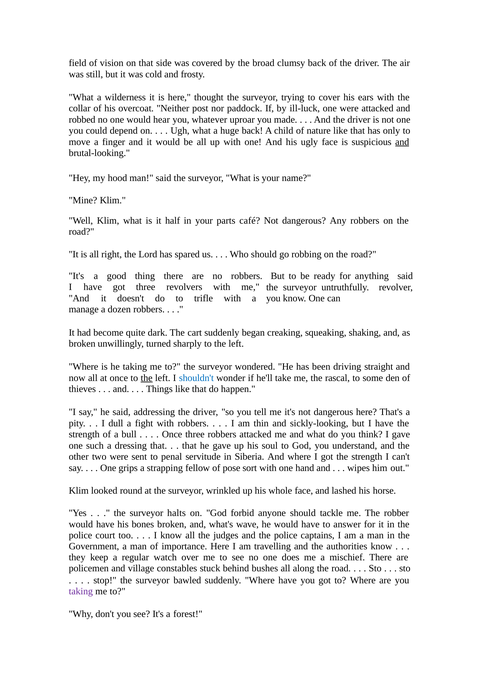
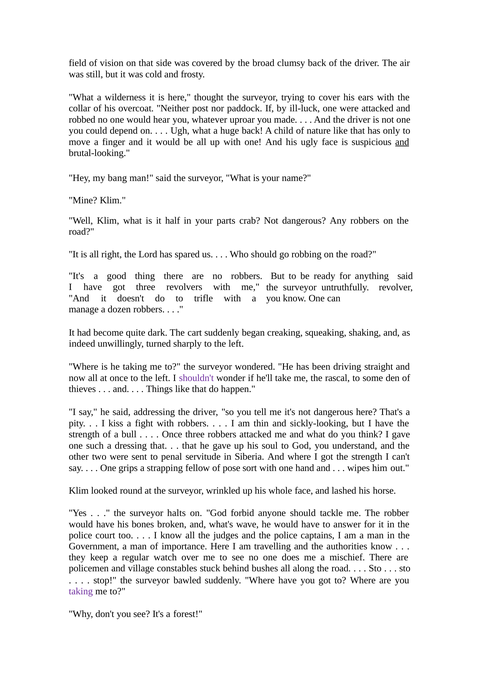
hood: hood -> bang
café: café -> crab
broken at (82, 344): broken -> indeed
the at (147, 378) underline: present -> none
shouldn't colour: blue -> purple
dull: dull -> kiss
